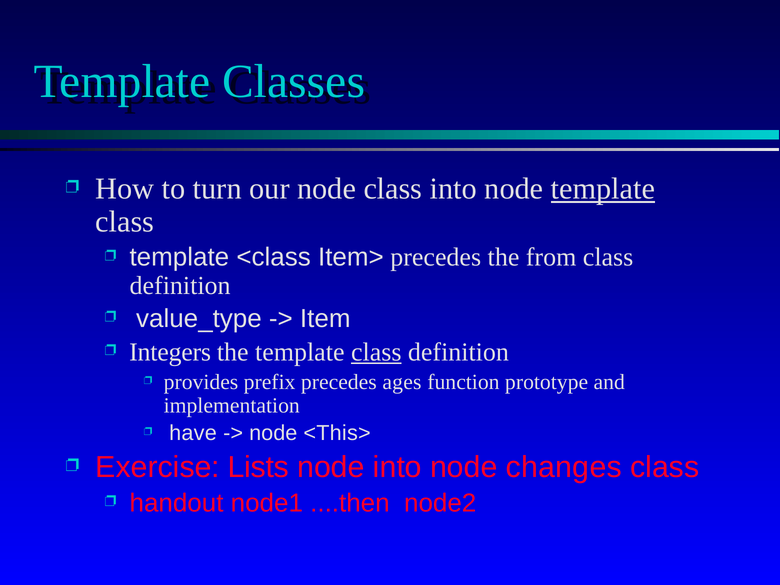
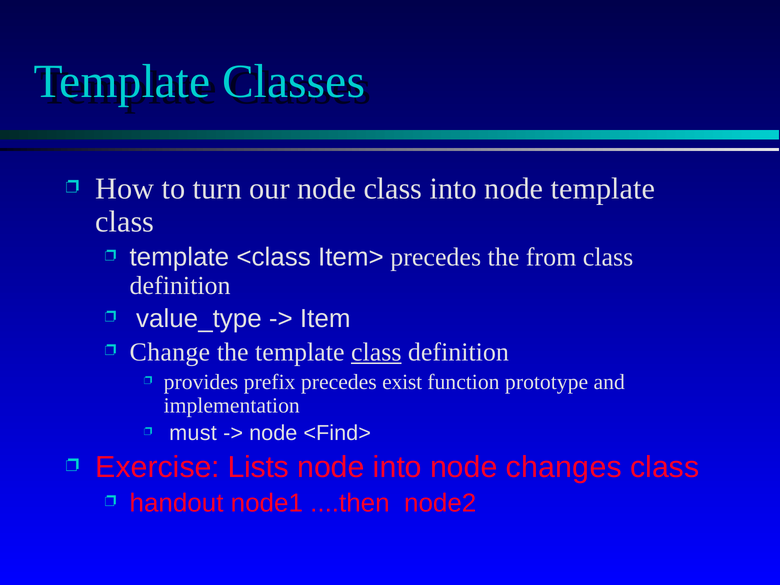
template at (603, 189) underline: present -> none
Integers: Integers -> Change
ages: ages -> exist
have: have -> must
<This>: <This> -> <Find>
